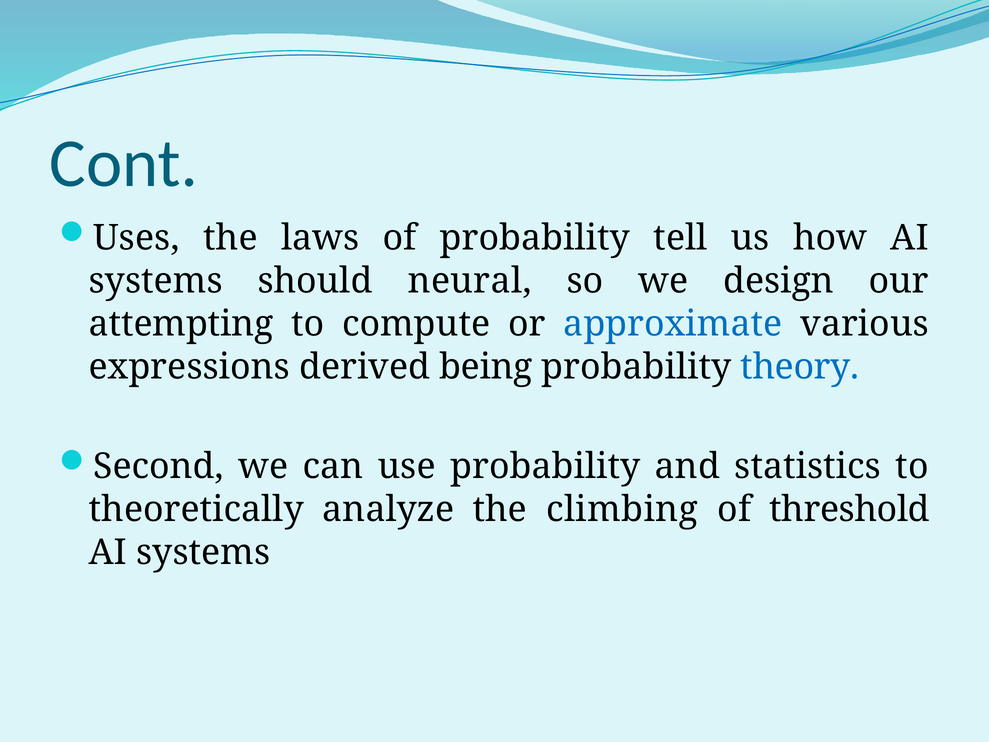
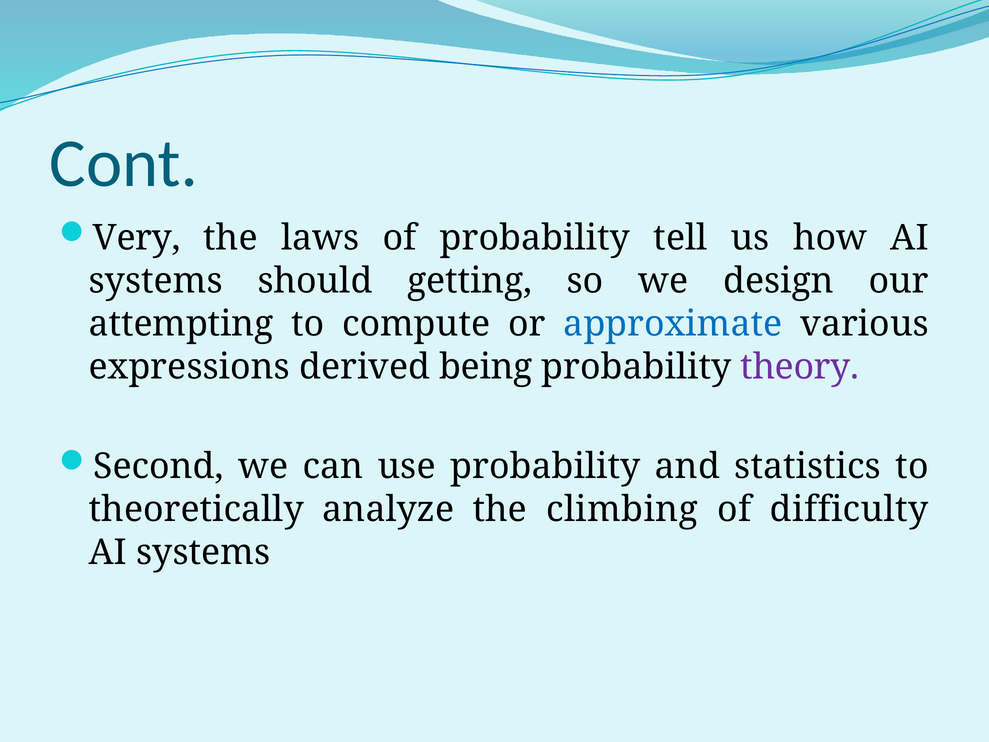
Uses: Uses -> Very
neural: neural -> getting
theory colour: blue -> purple
threshold: threshold -> difficulty
